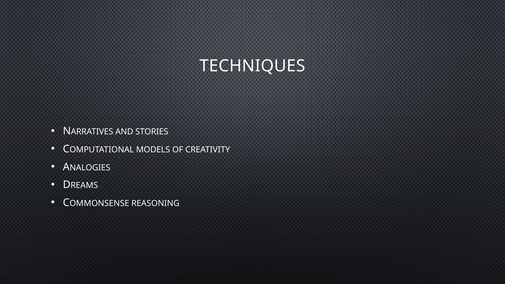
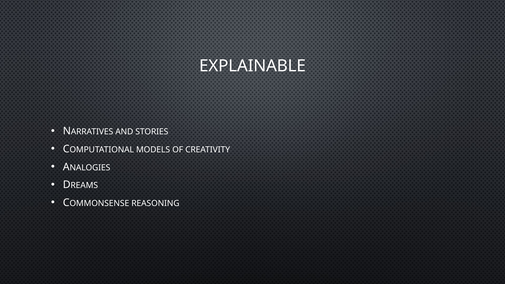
TECHNIQUES: TECHNIQUES -> EXPLAINABLE
